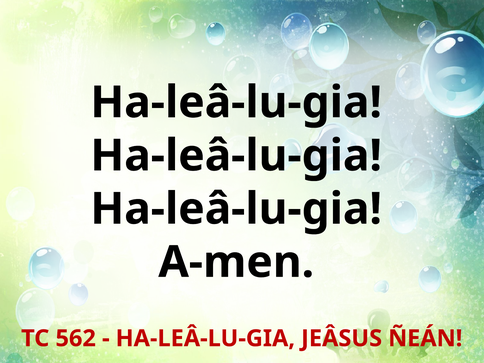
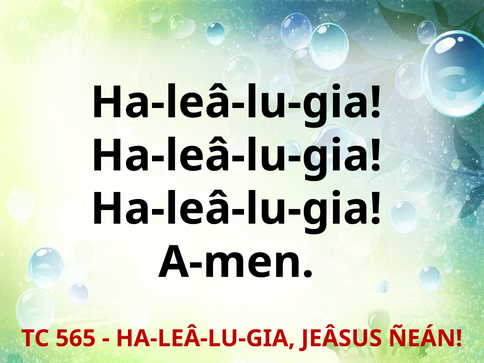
562: 562 -> 565
